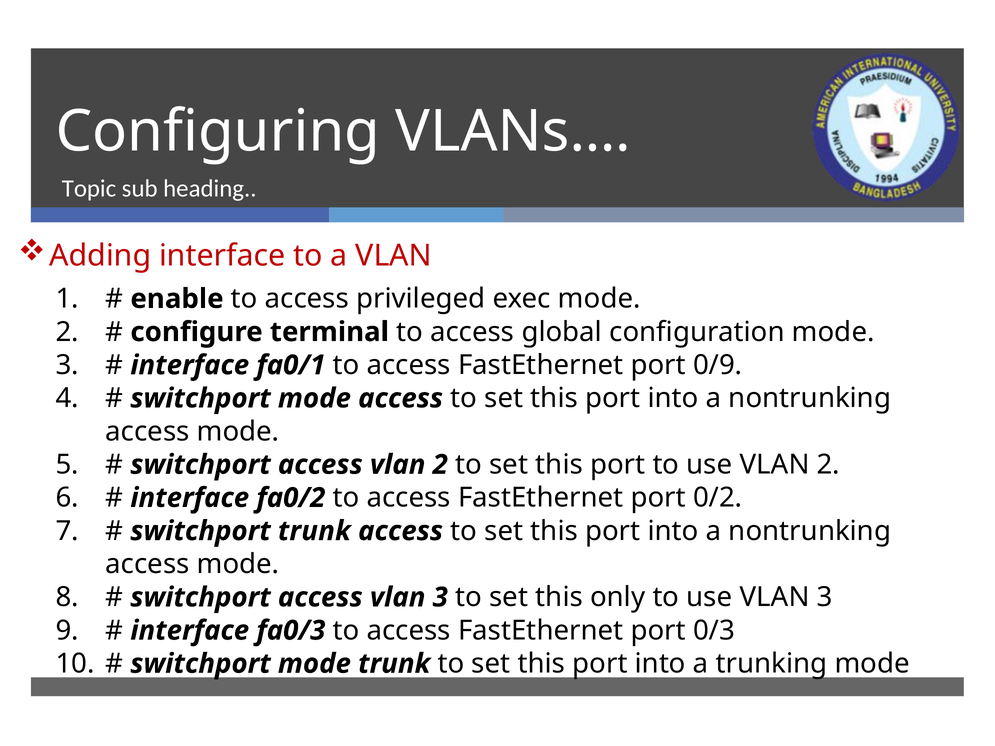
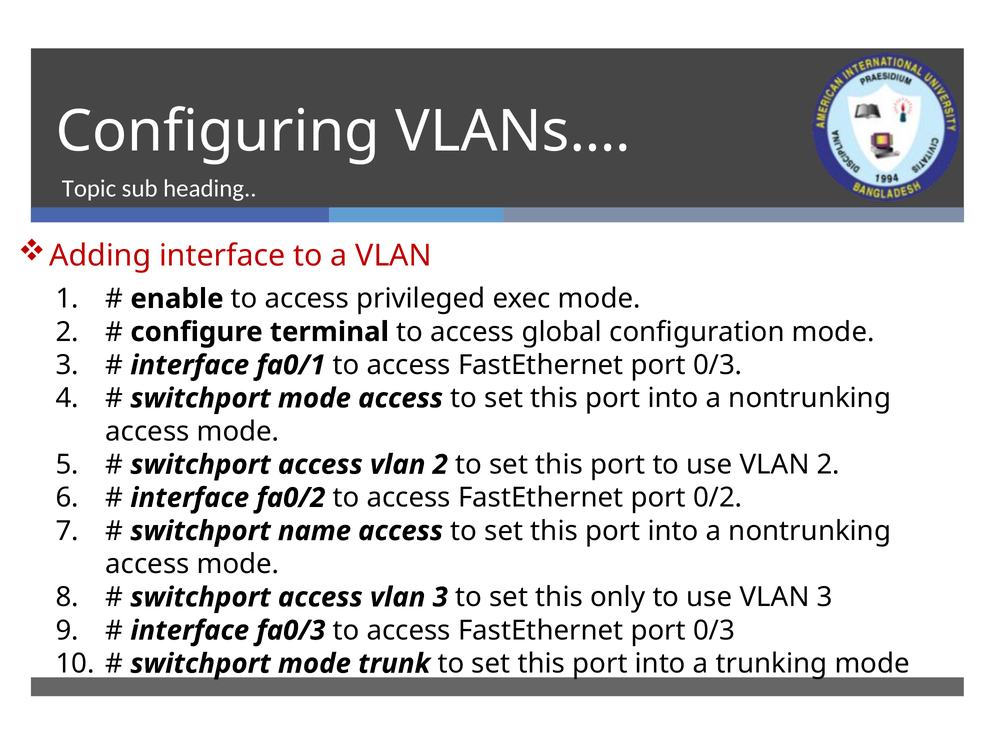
0/9 at (718, 365): 0/9 -> 0/3
switchport trunk: trunk -> name
